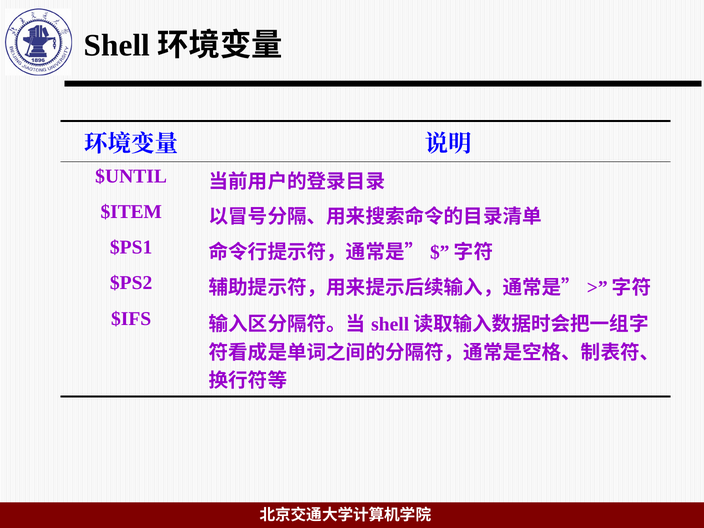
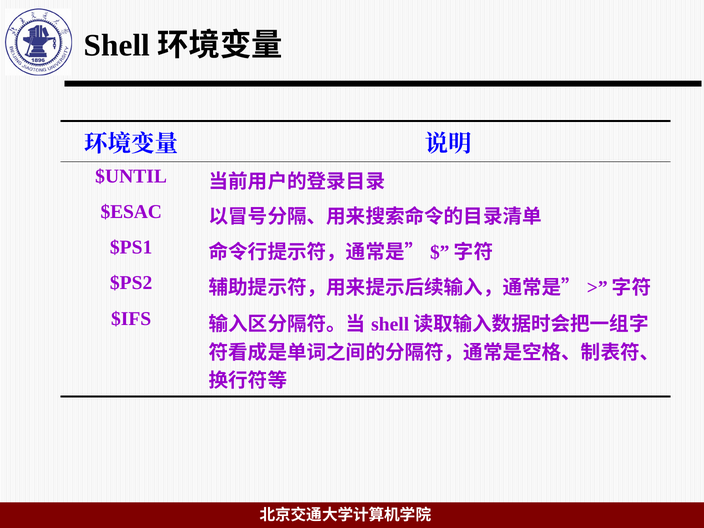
$ITEM: $ITEM -> $ESAC
